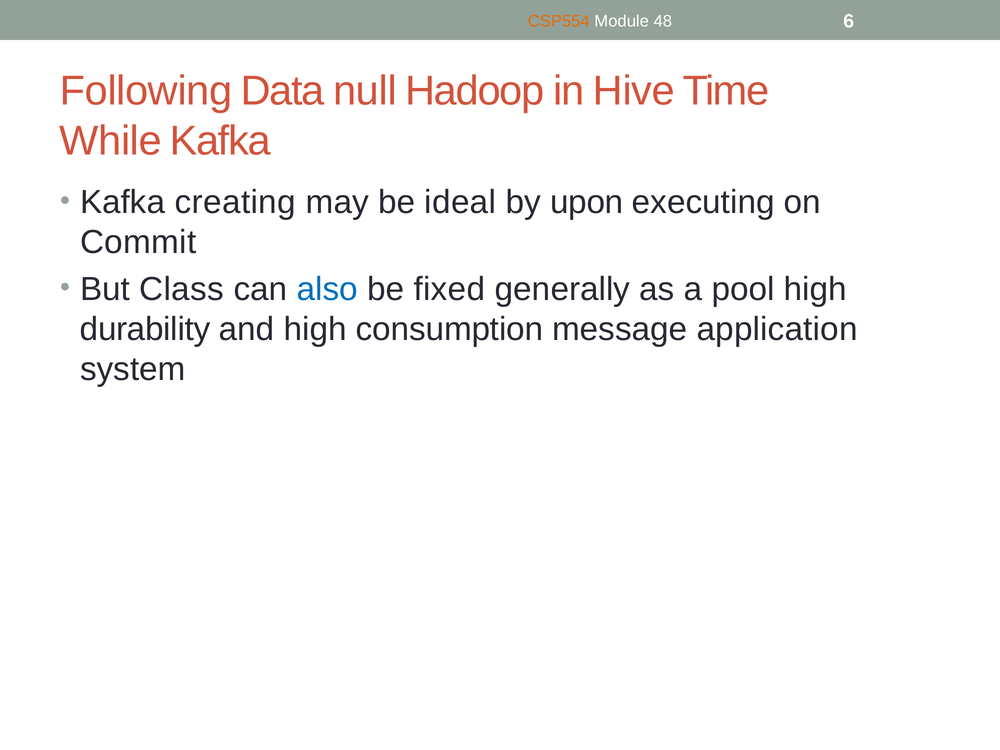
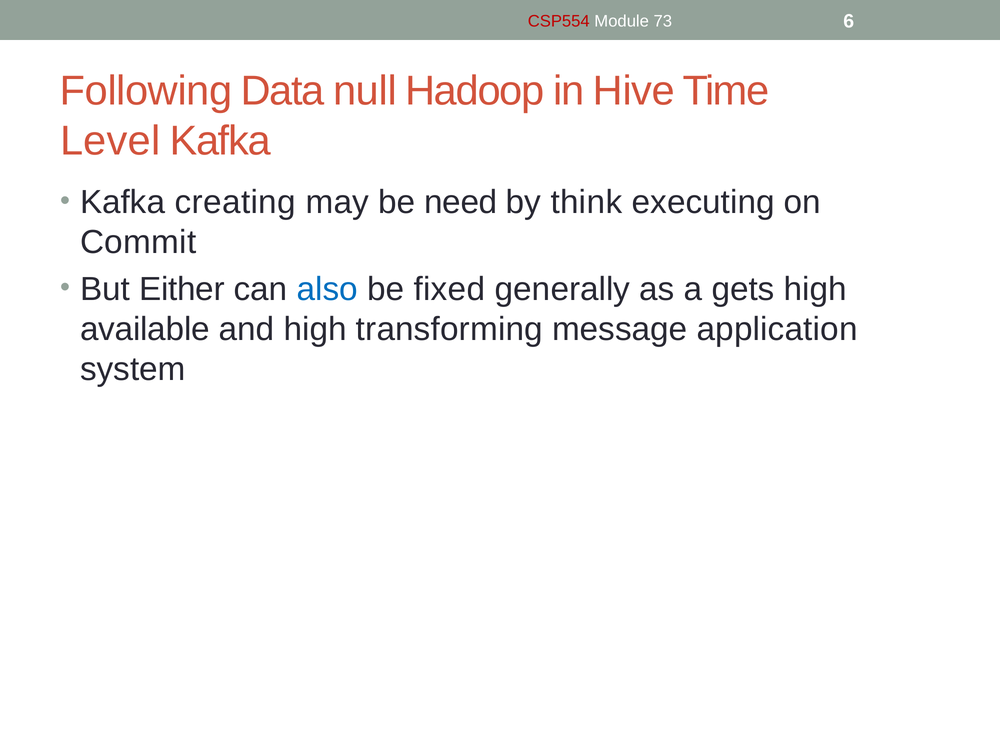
CSP554 colour: orange -> red
48: 48 -> 73
While: While -> Level
ideal: ideal -> need
upon: upon -> think
Class: Class -> Either
pool: pool -> gets
durability: durability -> available
consumption: consumption -> transforming
